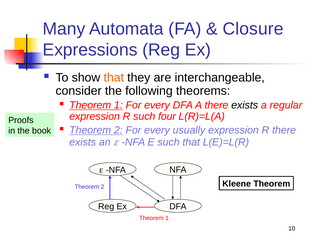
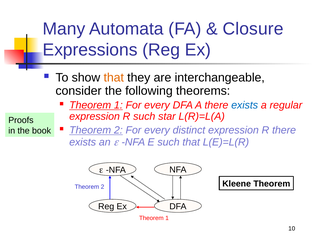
exists at (245, 105) colour: black -> blue
four: four -> star
usually: usually -> distinct
